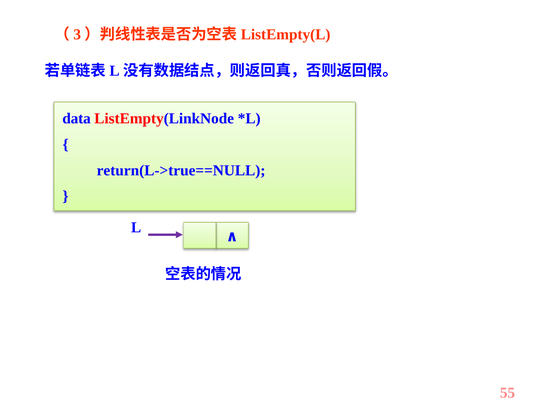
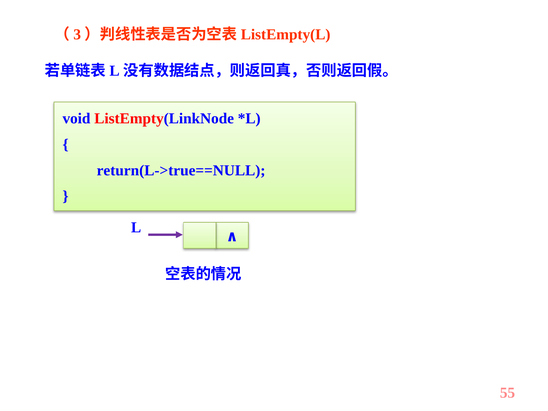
data: data -> void
